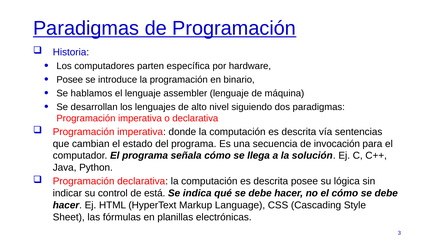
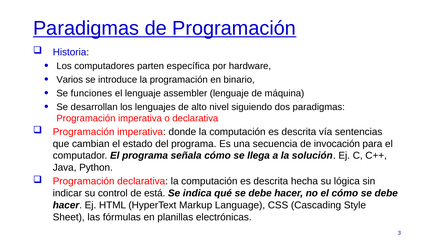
Posee at (70, 80): Posee -> Varios
hablamos: hablamos -> funciones
descrita posee: posee -> hecha
